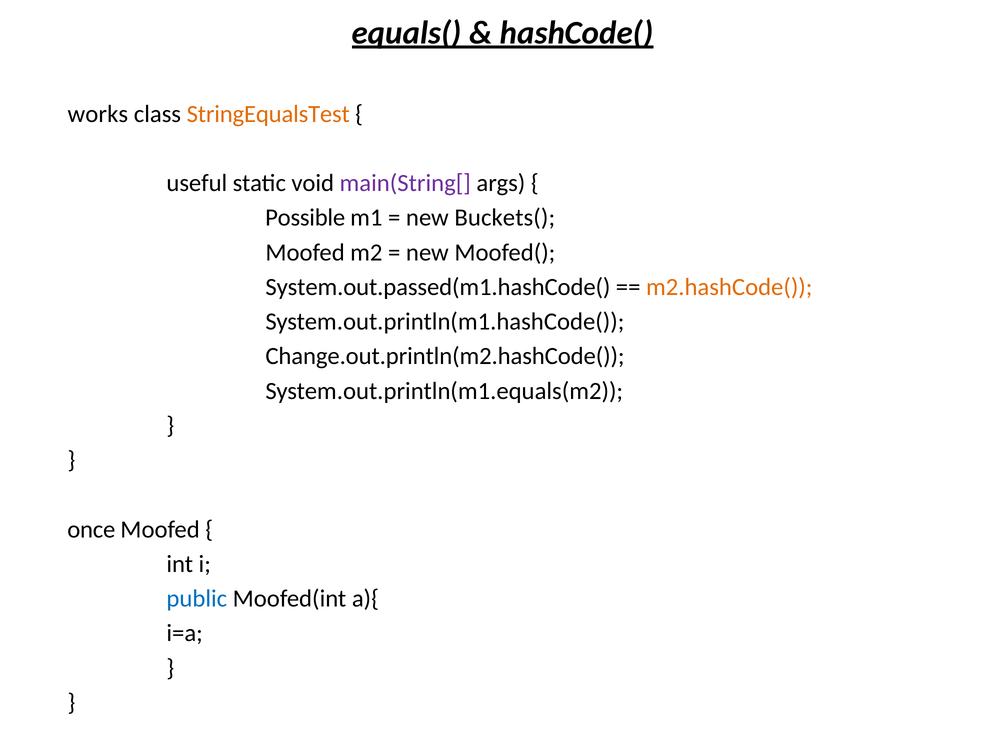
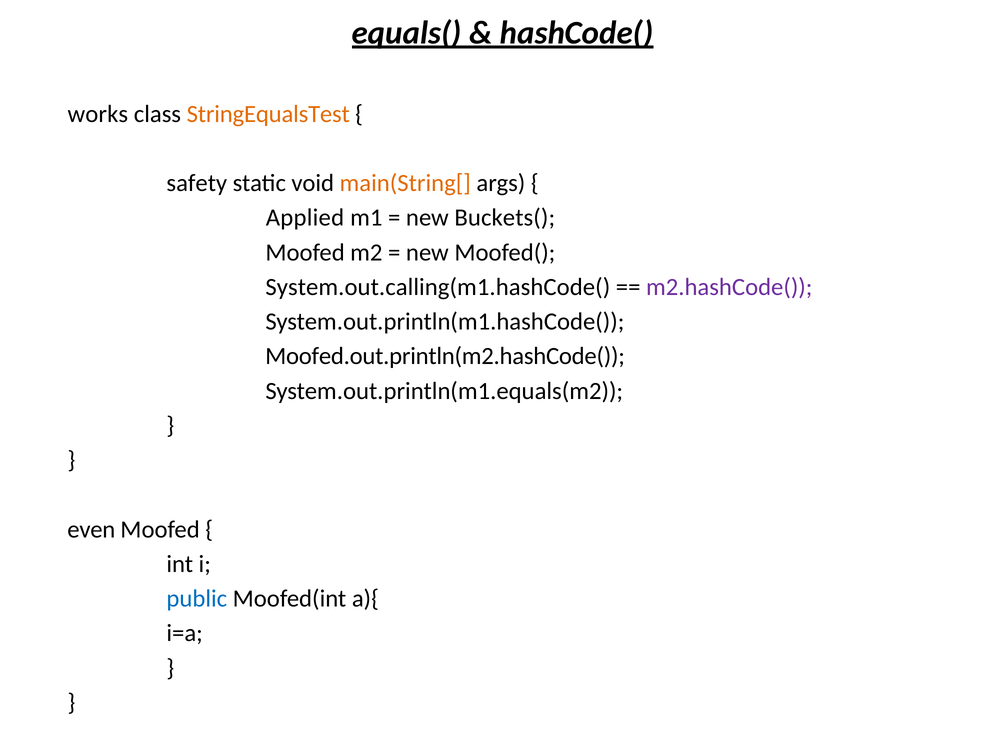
useful: useful -> safety
main(String[ colour: purple -> orange
Possible: Possible -> Applied
System.out.passed(m1.hashCode(: System.out.passed(m1.hashCode( -> System.out.calling(m1.hashCode(
m2.hashCode( colour: orange -> purple
Change.out.println(m2.hashCode(: Change.out.println(m2.hashCode( -> Moofed.out.println(m2.hashCode(
once: once -> even
